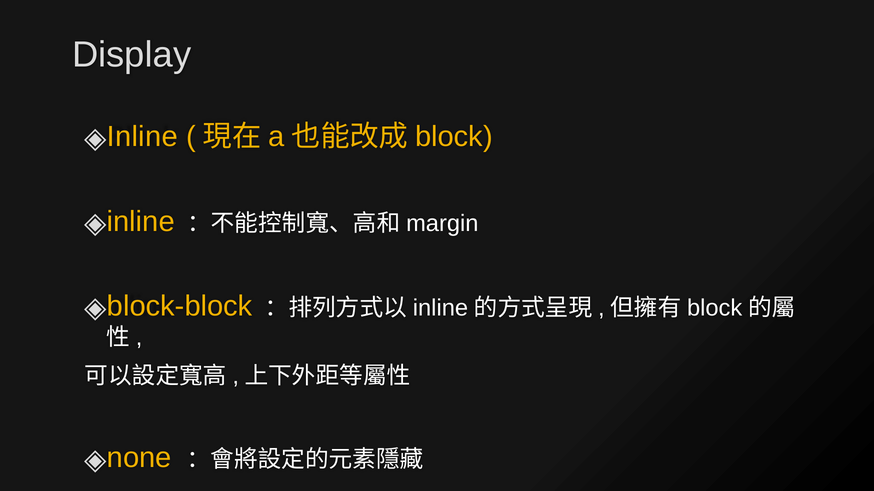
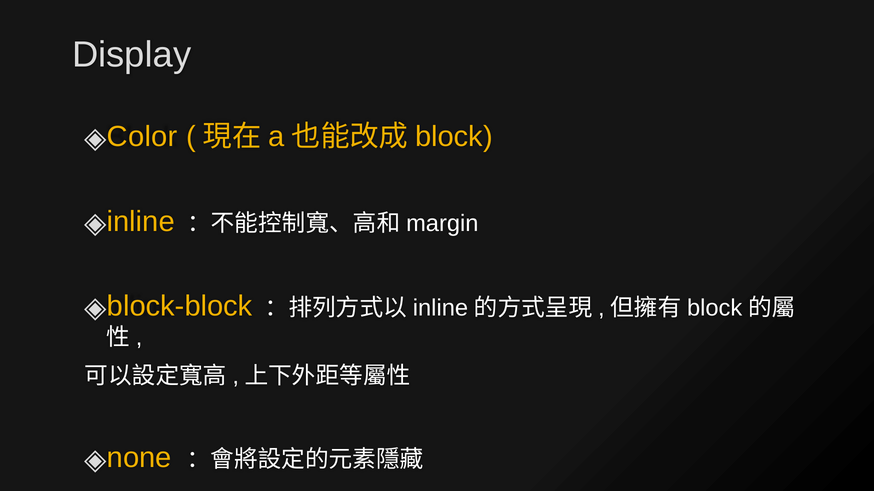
Inline at (142, 137): Inline -> Color
